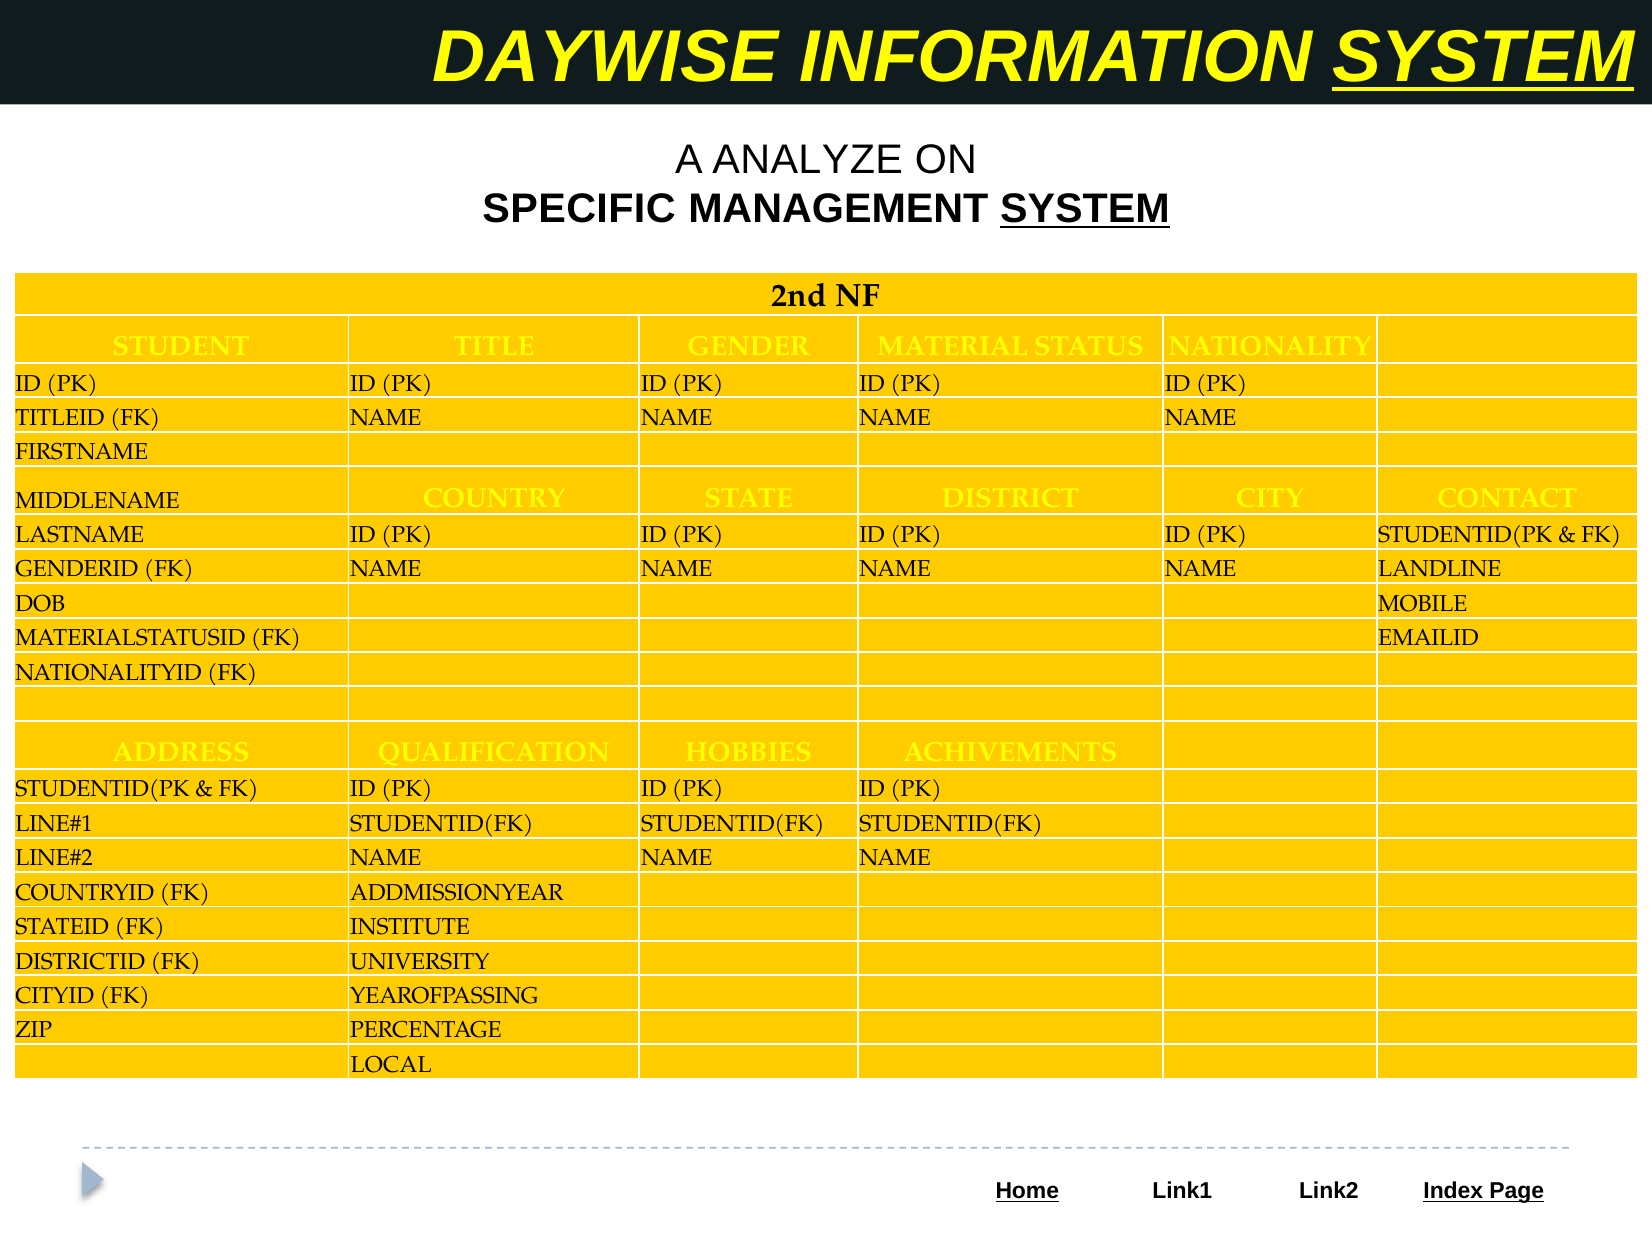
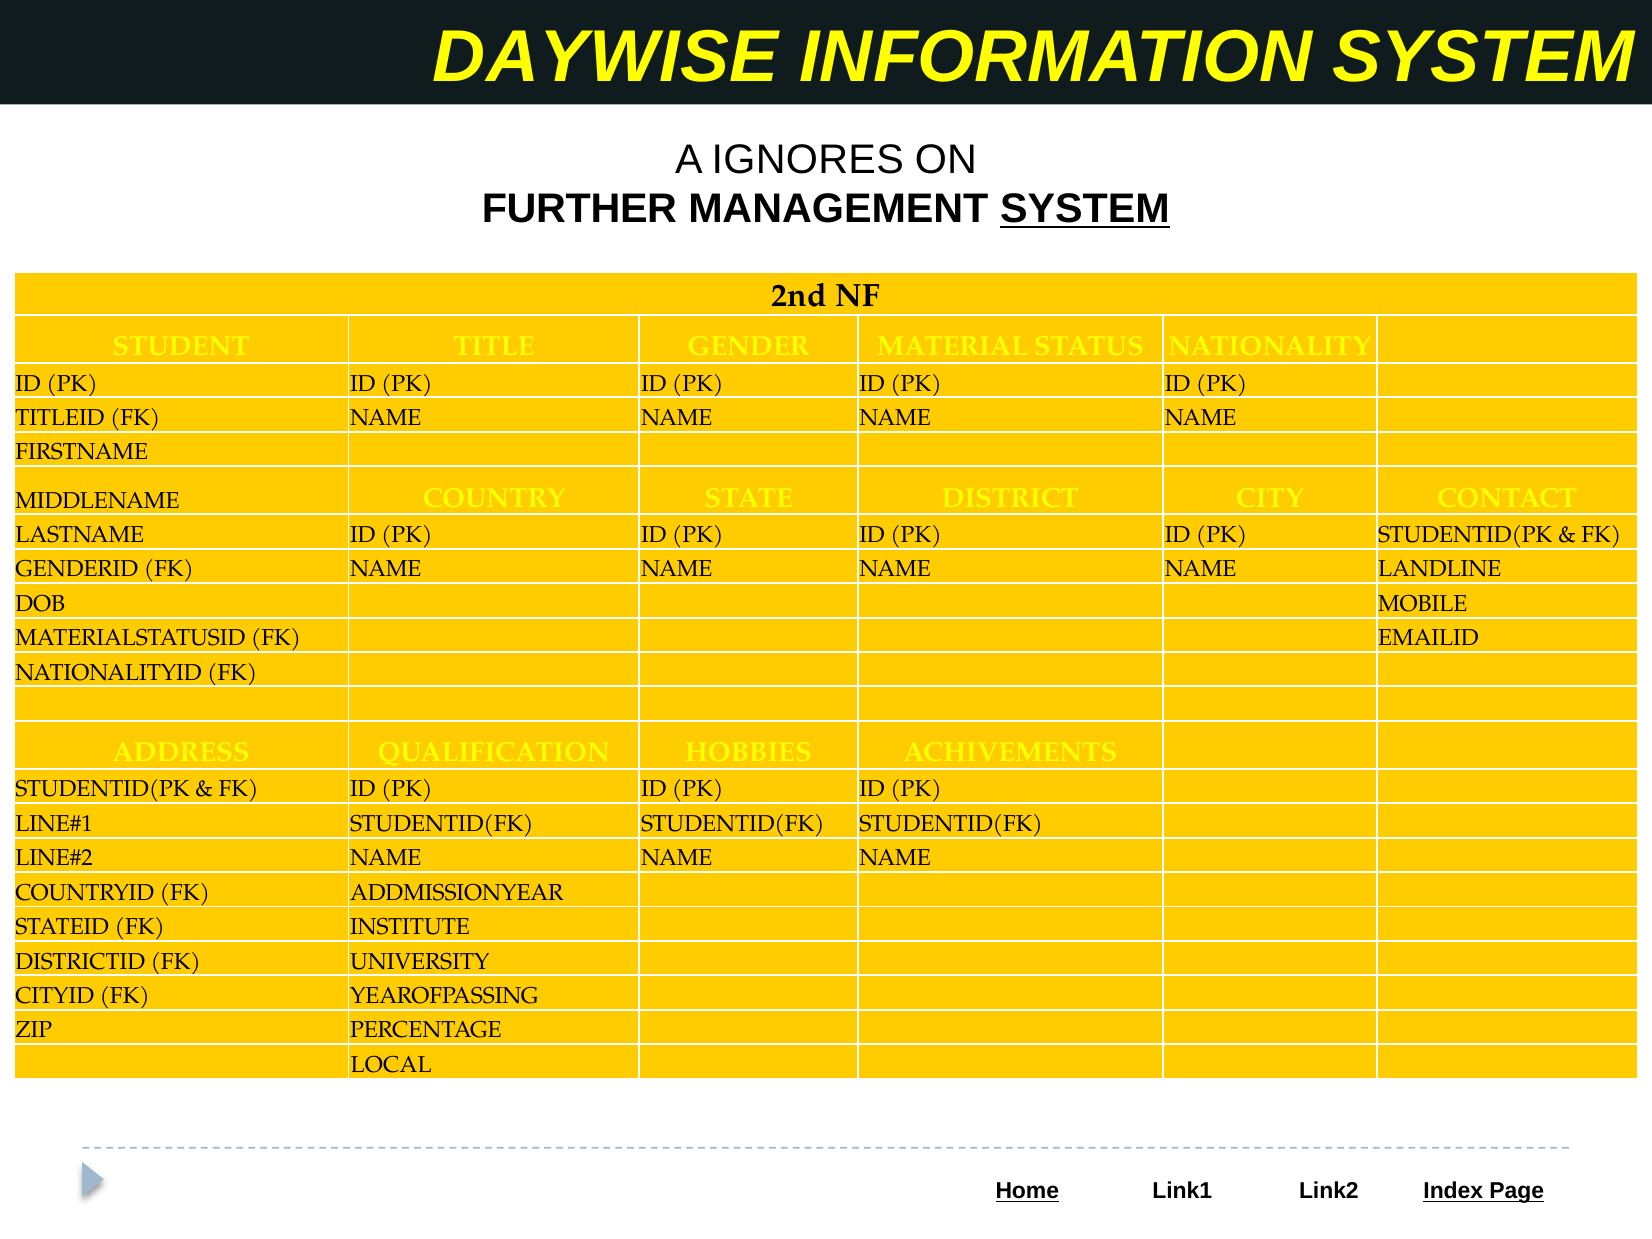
SYSTEM at (1483, 57) underline: present -> none
ANALYZE: ANALYZE -> IGNORES
SPECIFIC: SPECIFIC -> FURTHER
